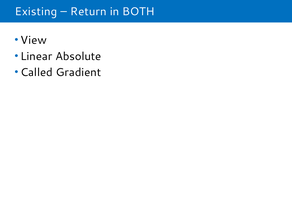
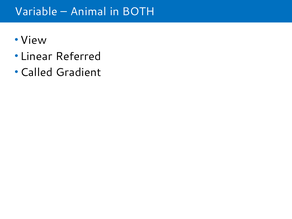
Existing: Existing -> Variable
Return: Return -> Animal
Absolute: Absolute -> Referred
